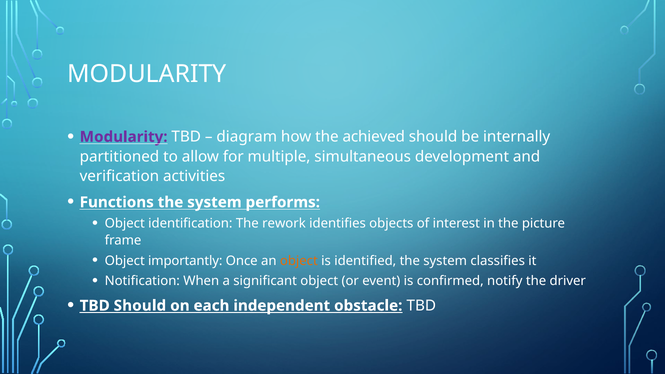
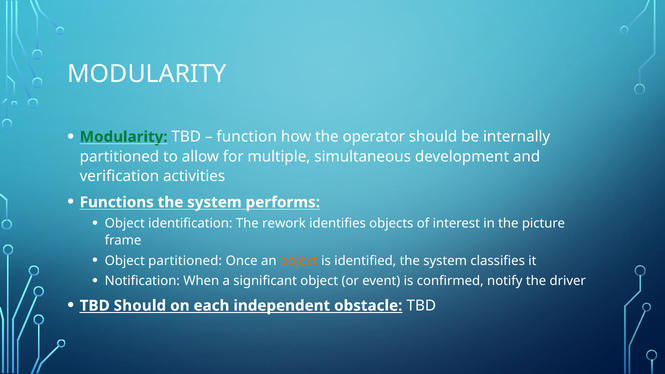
Modularity at (124, 137) colour: purple -> green
diagram: diagram -> function
achieved: achieved -> operator
Object importantly: importantly -> partitioned
